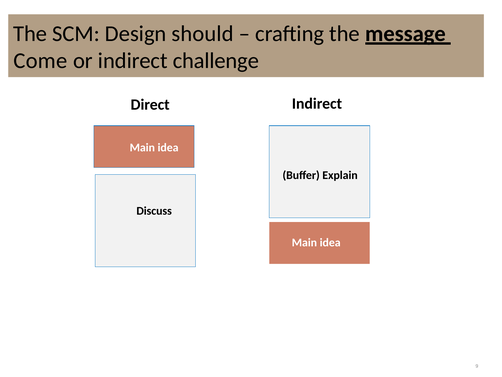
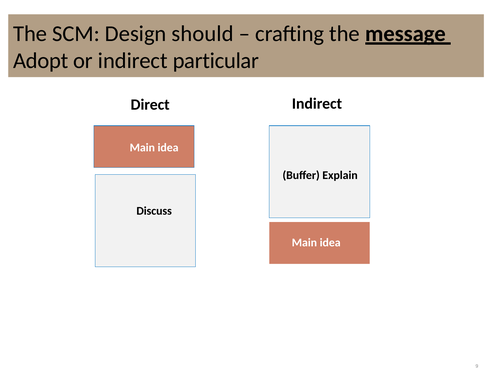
Come: Come -> Adopt
challenge: challenge -> particular
